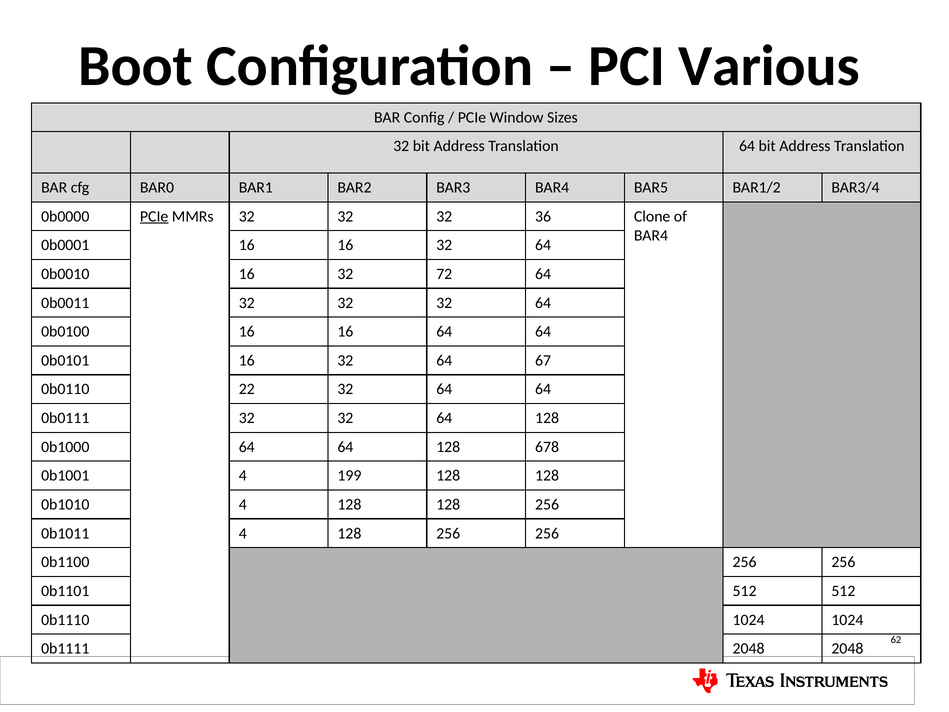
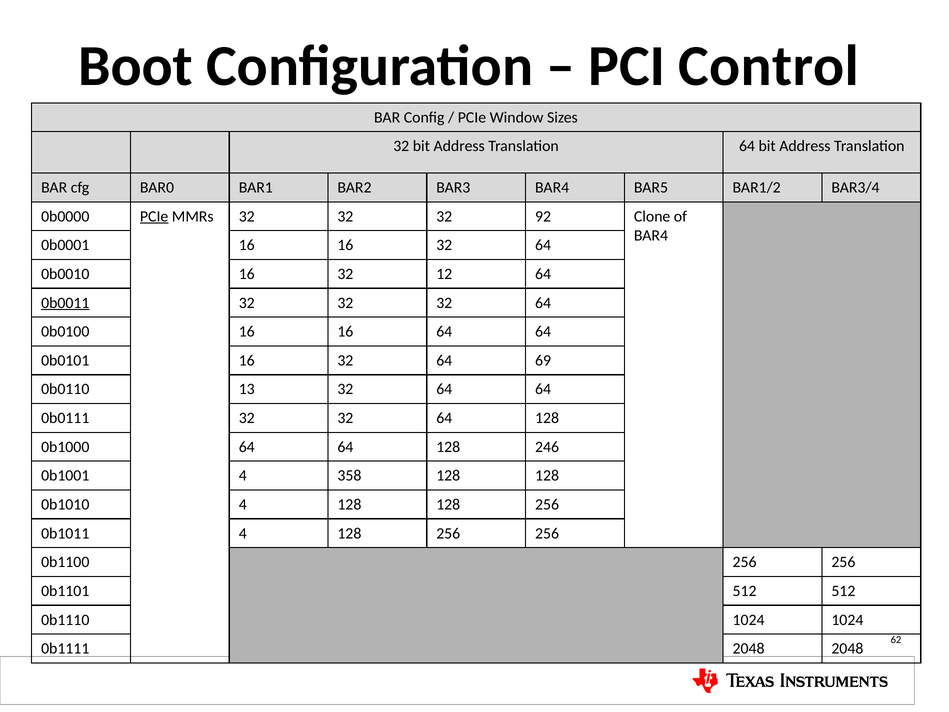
Various: Various -> Control
36: 36 -> 92
72: 72 -> 12
0b0011 underline: none -> present
67: 67 -> 69
22: 22 -> 13
678: 678 -> 246
199: 199 -> 358
